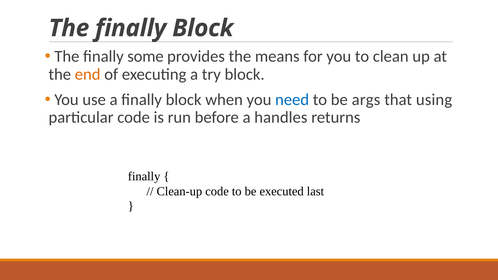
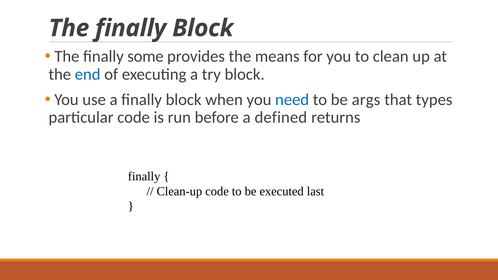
end colour: orange -> blue
using: using -> types
handles: handles -> defined
